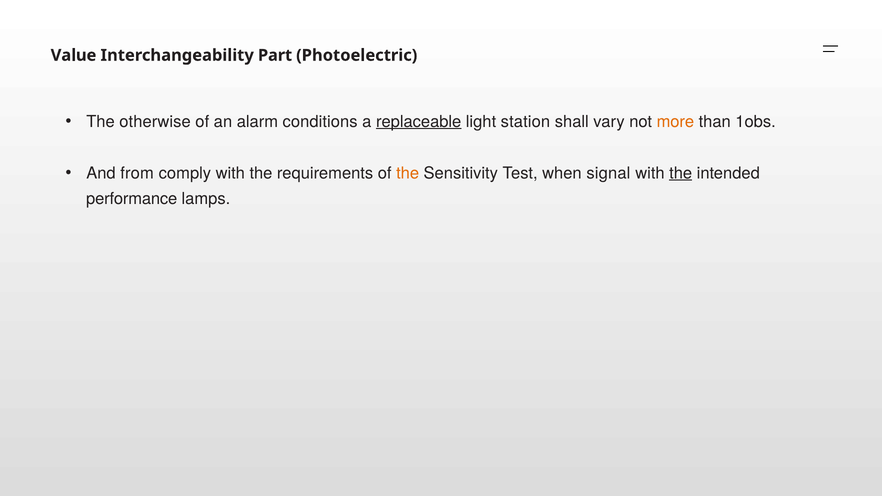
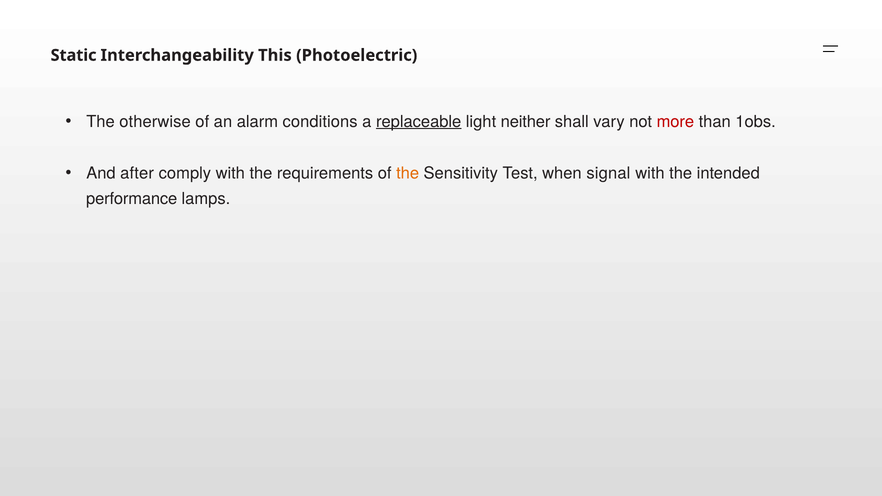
Value: Value -> Static
Part: Part -> This
station: station -> neither
more colour: orange -> red
from: from -> after
the at (681, 173) underline: present -> none
